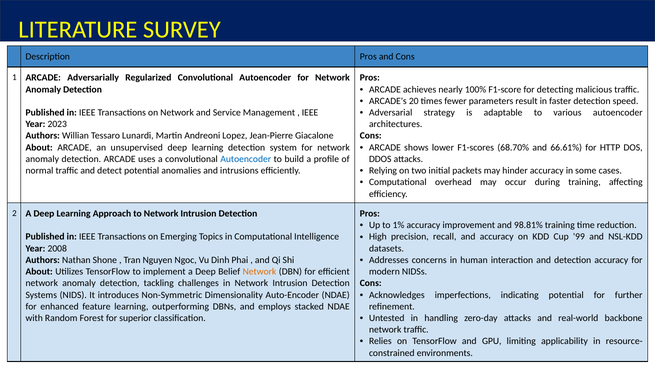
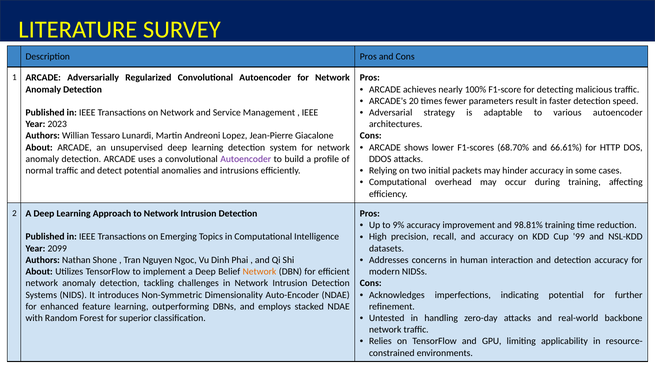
Autoencoder at (246, 159) colour: blue -> purple
1%: 1% -> 9%
2008: 2008 -> 2099
